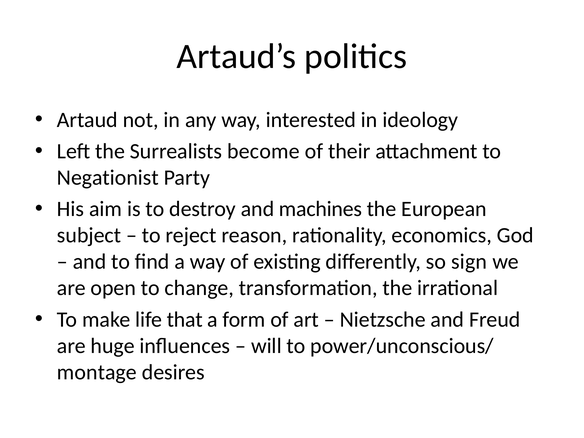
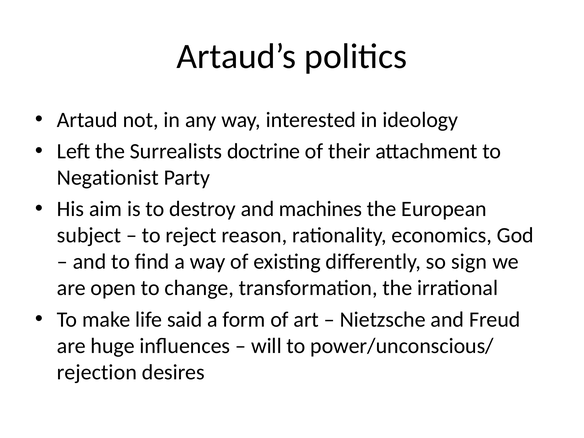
become: become -> doctrine
that: that -> said
montage: montage -> rejection
